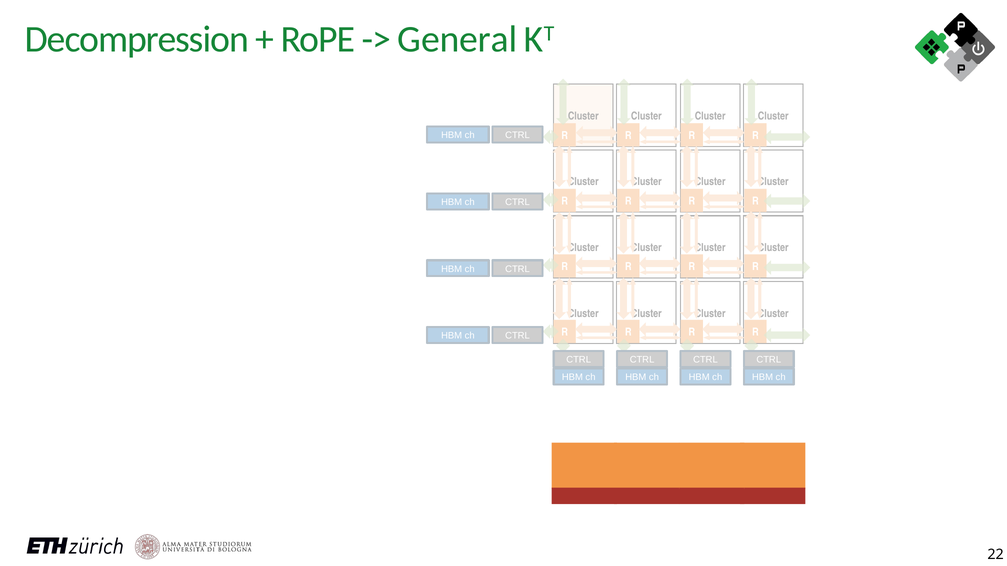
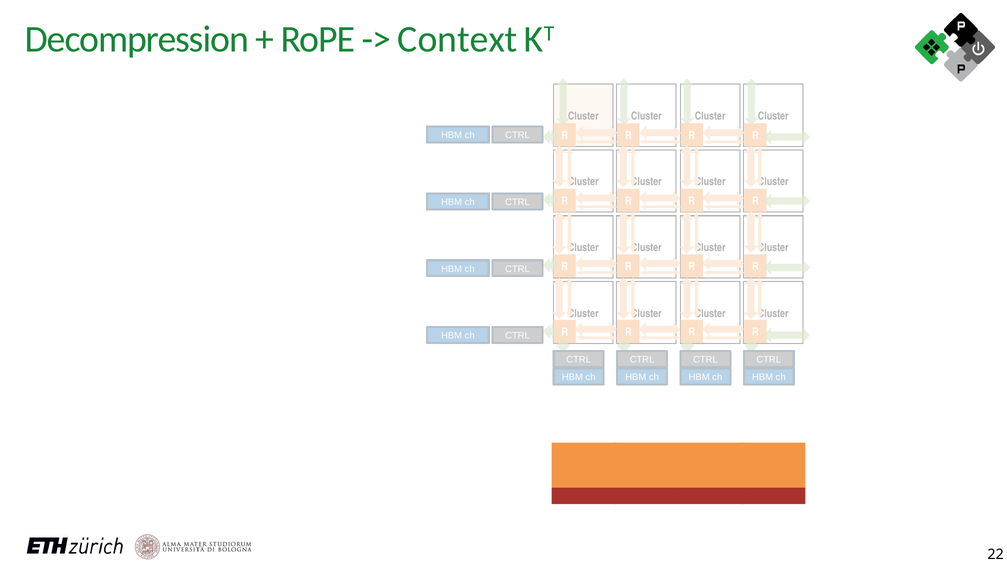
General: General -> Context
